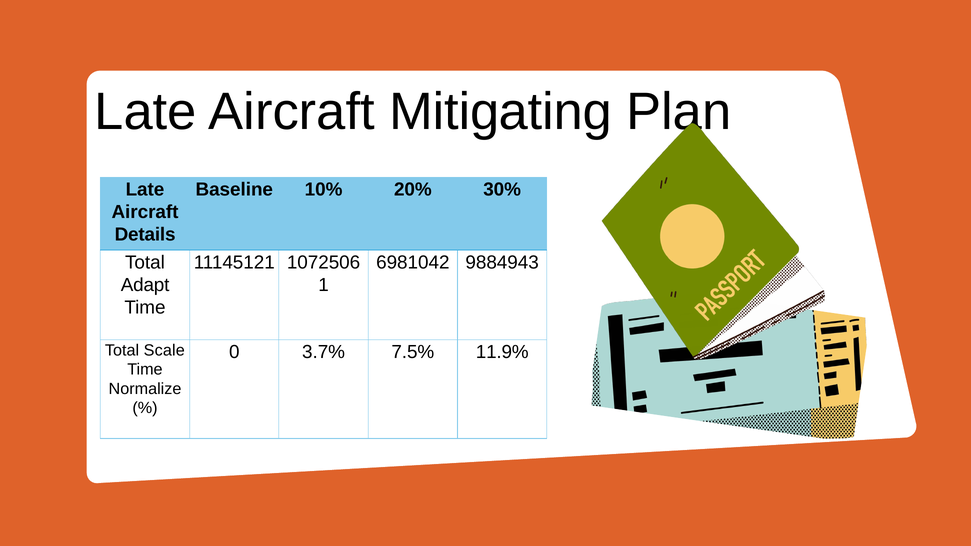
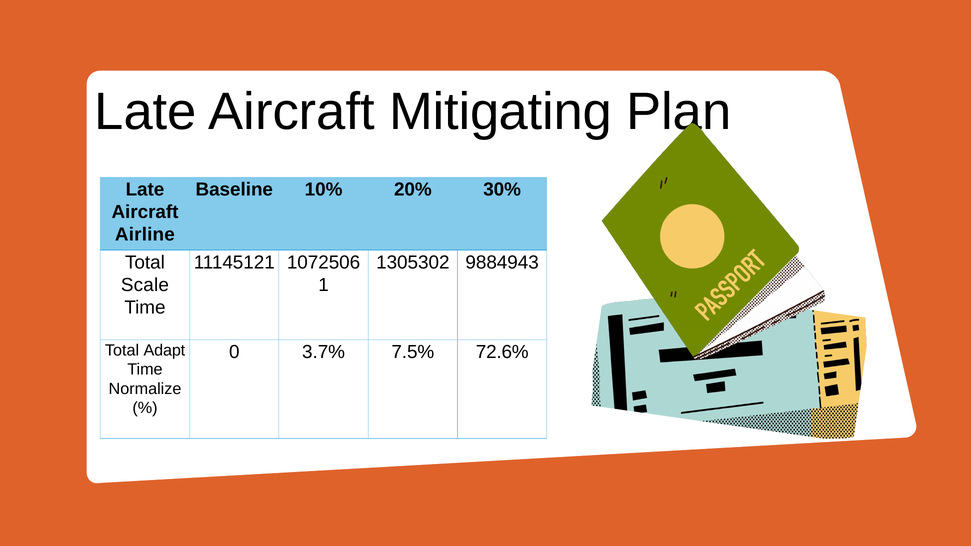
Details: Details -> Airline
6981042: 6981042 -> 1305302
Adapt: Adapt -> Scale
Scale: Scale -> Adapt
11.9%: 11.9% -> 72.6%
